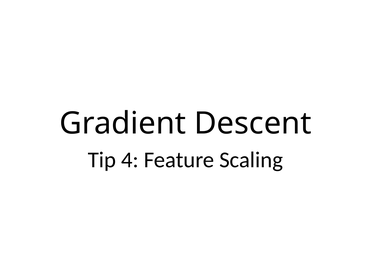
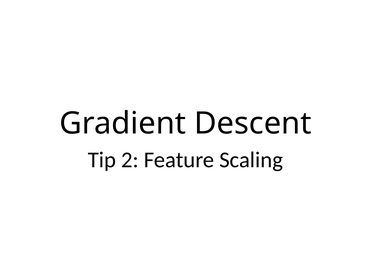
4: 4 -> 2
